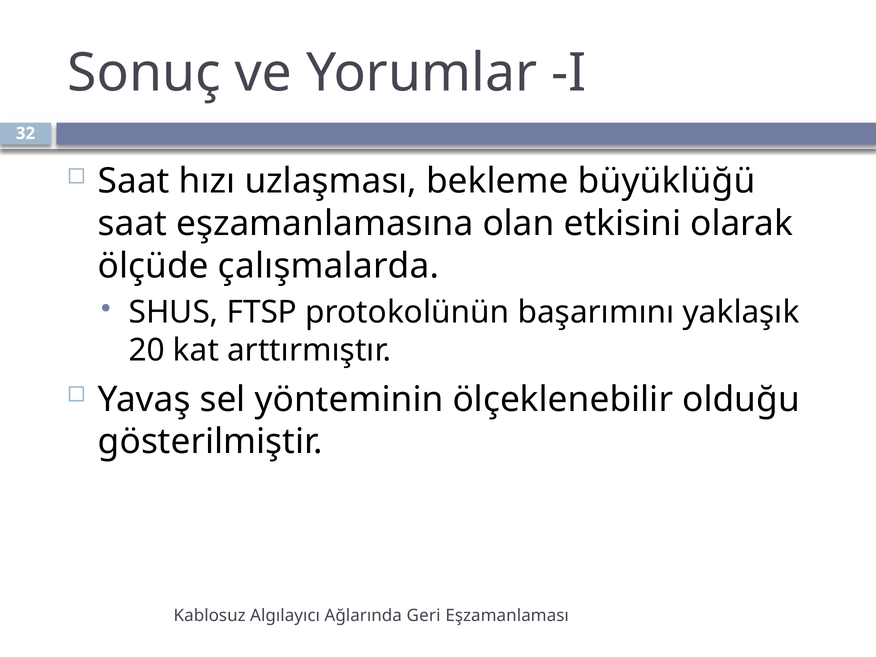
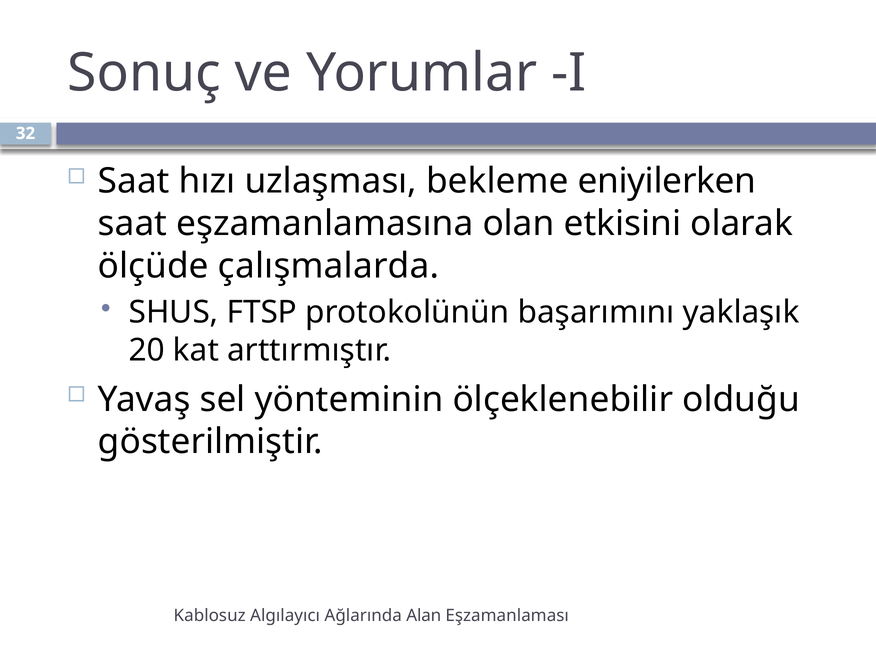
büyüklüğü: büyüklüğü -> eniyilerken
Geri: Geri -> Alan
